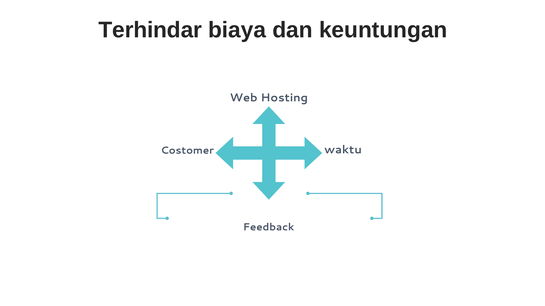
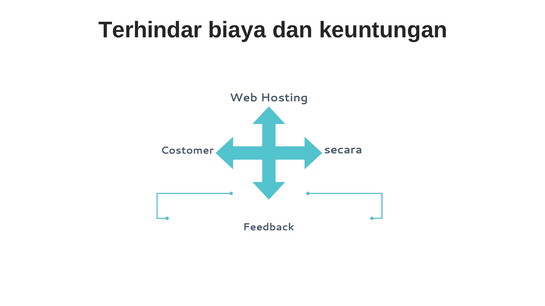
waktu: waktu -> secara
